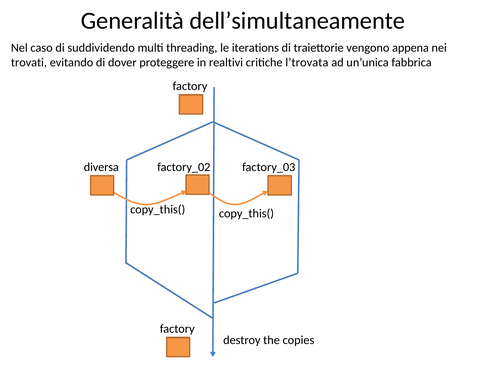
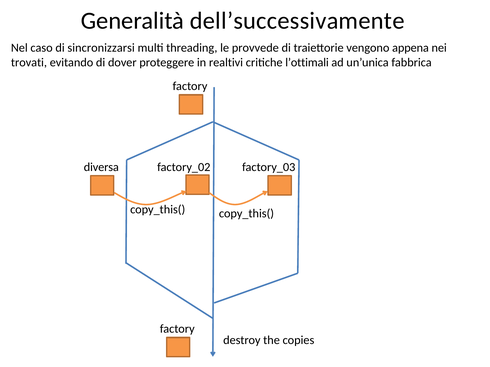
dell’simultaneamente: dell’simultaneamente -> dell’successivamente
suddividendo: suddividendo -> sincronizzarsi
iterations: iterations -> provvede
l’trovata: l’trovata -> l’ottimali
